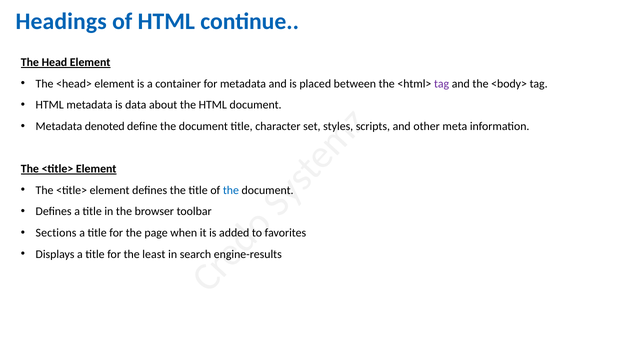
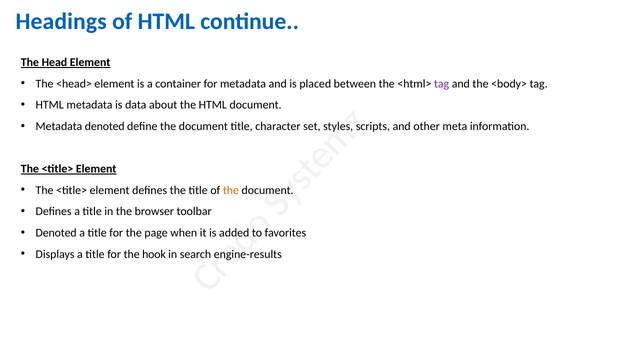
the at (231, 190) colour: blue -> orange
Sections at (56, 233): Sections -> Denoted
least: least -> hook
